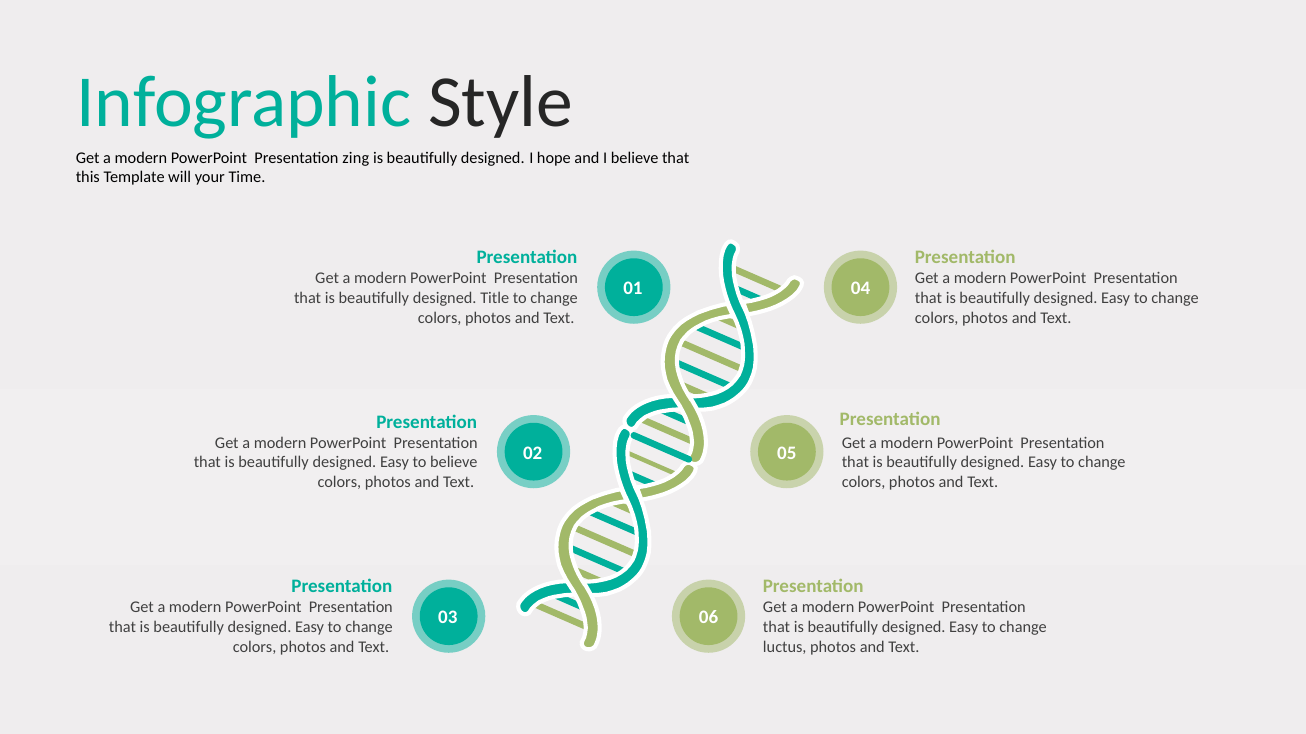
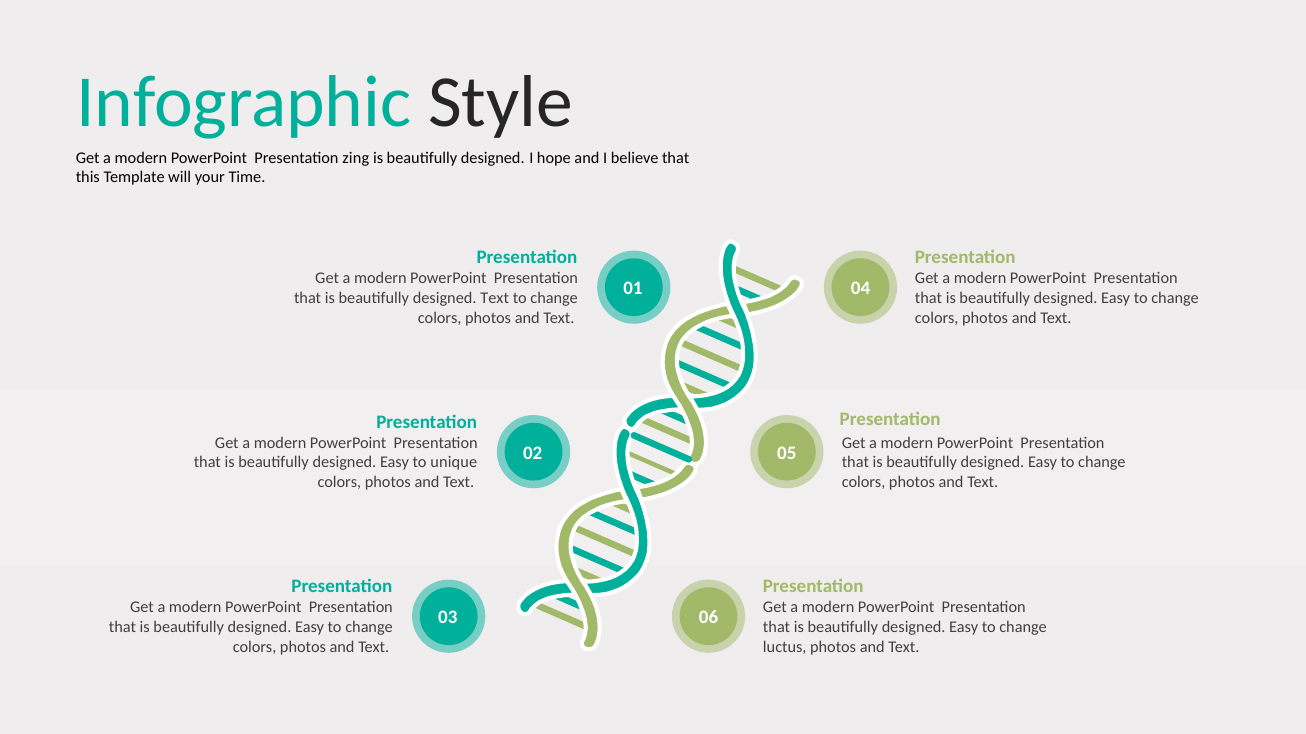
designed Title: Title -> Text
to believe: believe -> unique
